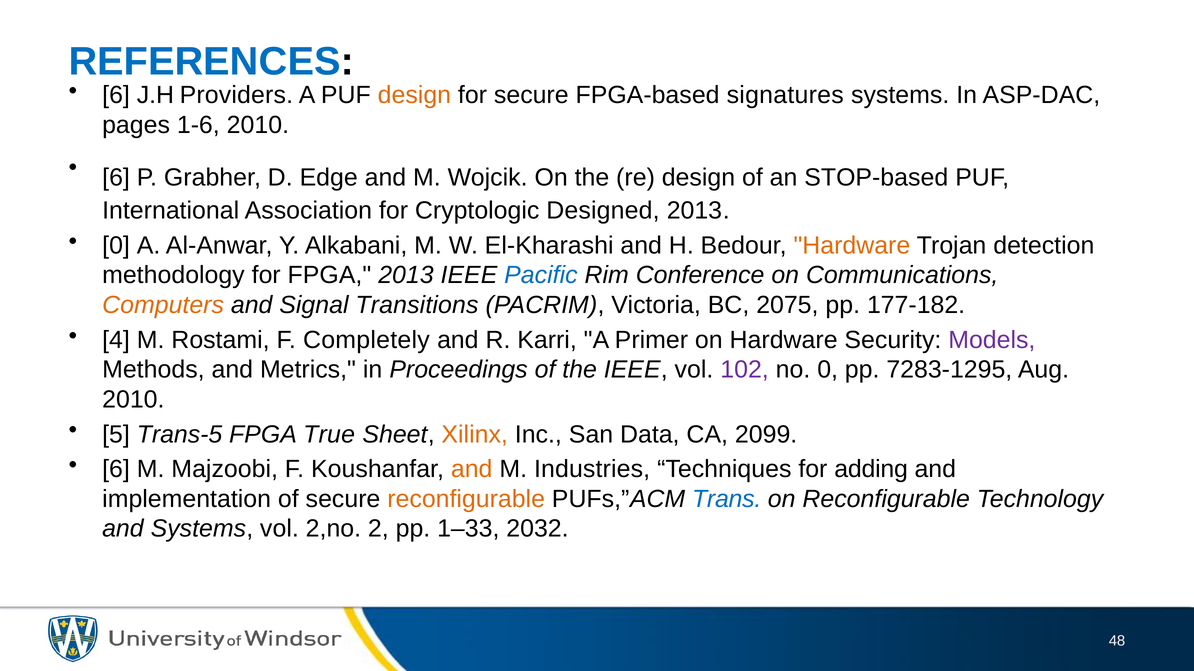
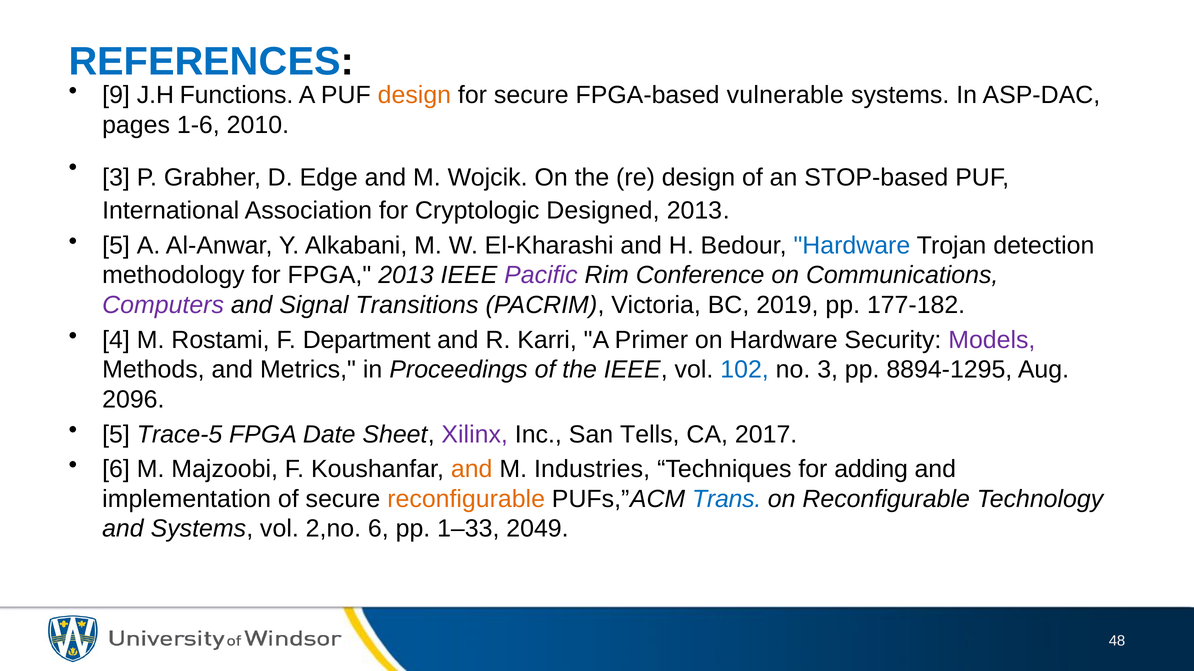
6 at (116, 95): 6 -> 9
Providers: Providers -> Functions
signatures: signatures -> vulnerable
6 at (116, 178): 6 -> 3
0 at (116, 246): 0 -> 5
Hardware at (852, 246) colour: orange -> blue
Pacific colour: blue -> purple
Computers colour: orange -> purple
2075: 2075 -> 2019
Completely: Completely -> Department
102 colour: purple -> blue
no 0: 0 -> 3
7283-1295: 7283-1295 -> 8894-1295
2010 at (133, 400): 2010 -> 2096
Trans-5: Trans-5 -> Trace-5
True: True -> Date
Xilinx colour: orange -> purple
Data: Data -> Tells
2099: 2099 -> 2017
2,no 2: 2 -> 6
2032: 2032 -> 2049
